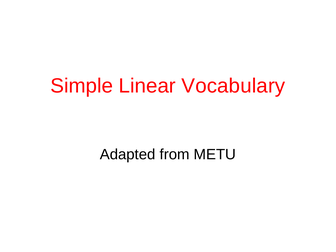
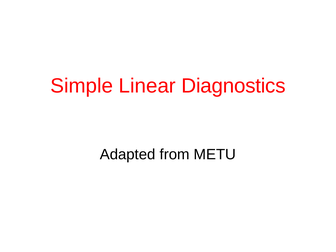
Vocabulary: Vocabulary -> Diagnostics
